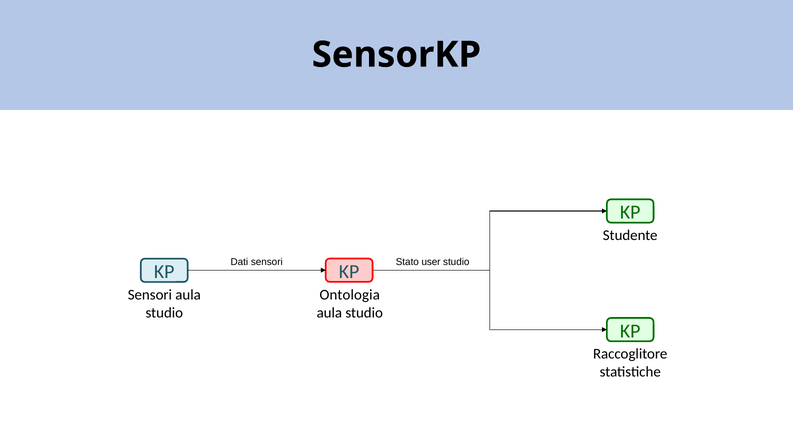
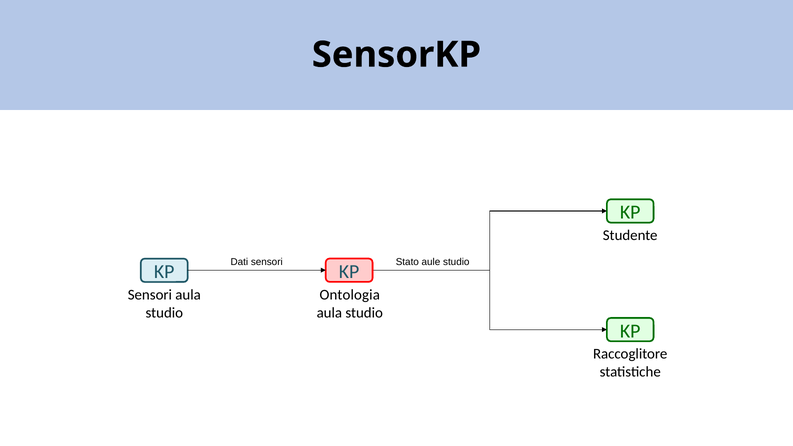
user: user -> aule
